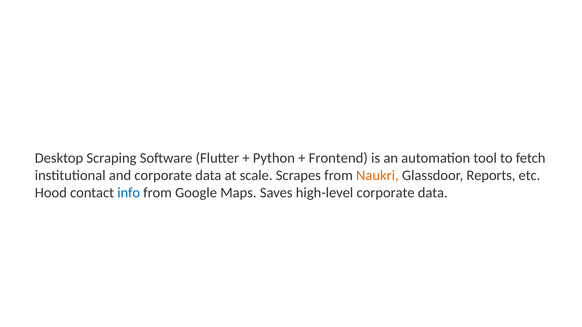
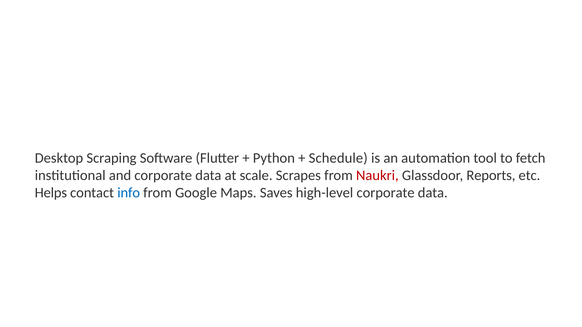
Frontend: Frontend -> Schedule
Naukri colour: orange -> red
Hood: Hood -> Helps
